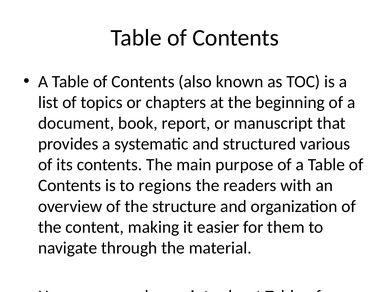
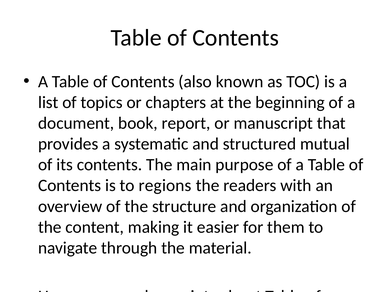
various: various -> mutual
